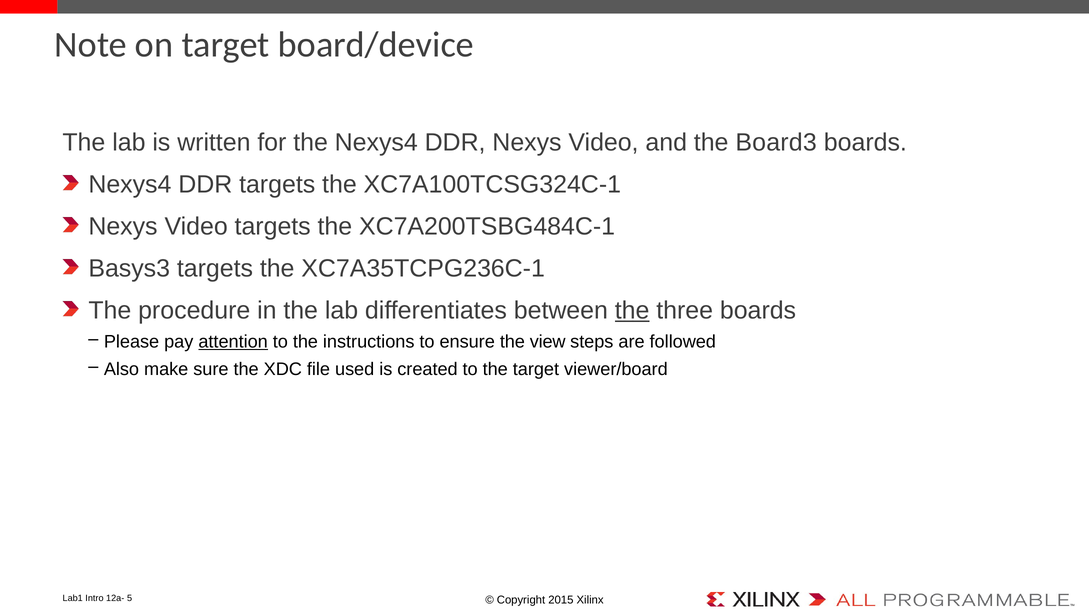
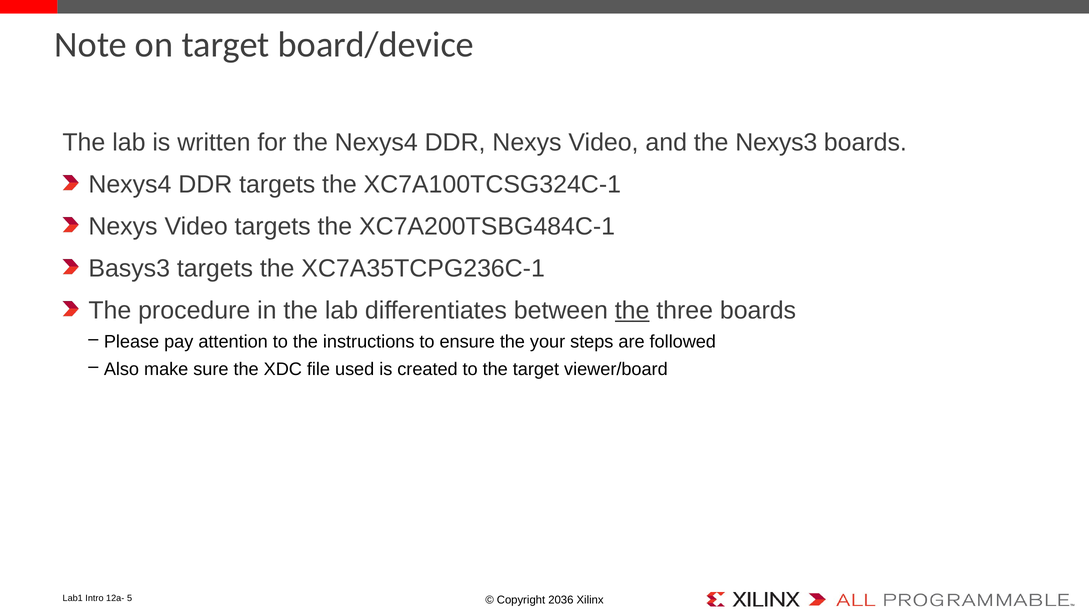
Board3: Board3 -> Nexys3
attention underline: present -> none
view: view -> your
2015: 2015 -> 2036
